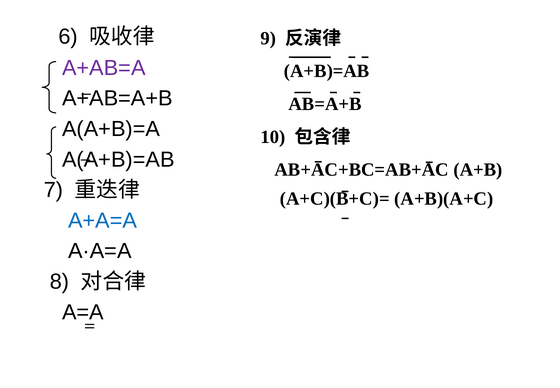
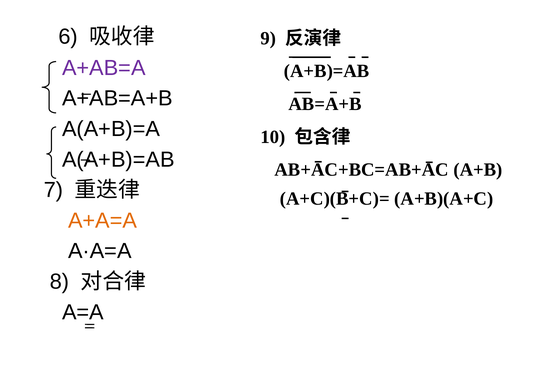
A+A=A colour: blue -> orange
